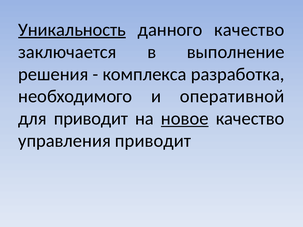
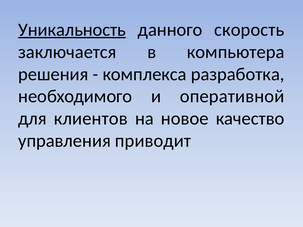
данного качество: качество -> скорость
выполнение: выполнение -> компьютера
для приводит: приводит -> клиентов
новое underline: present -> none
